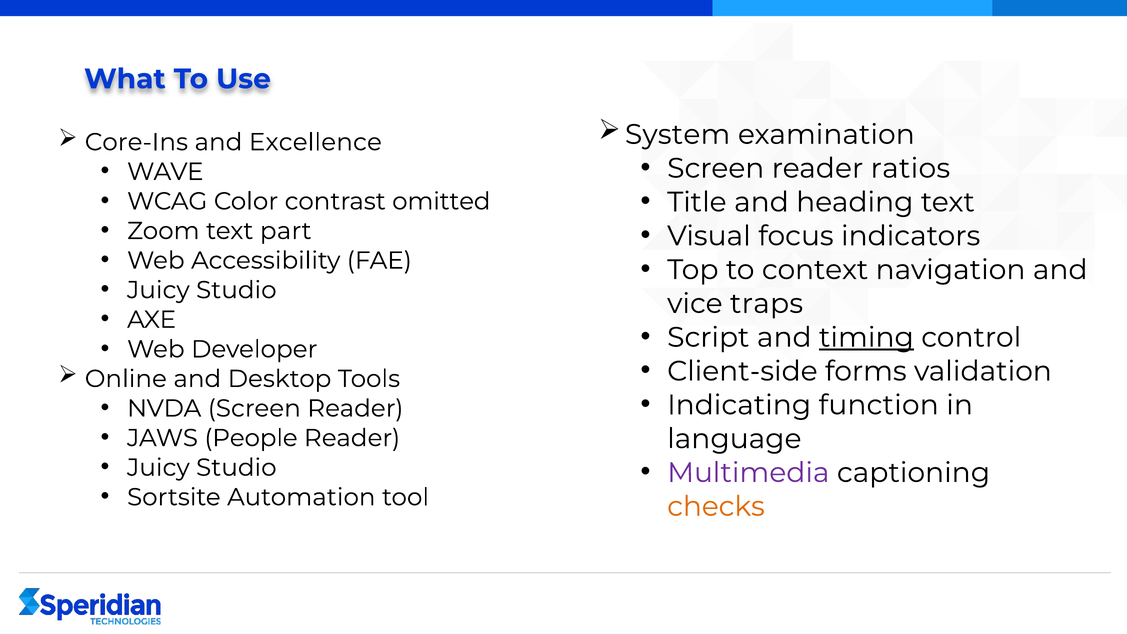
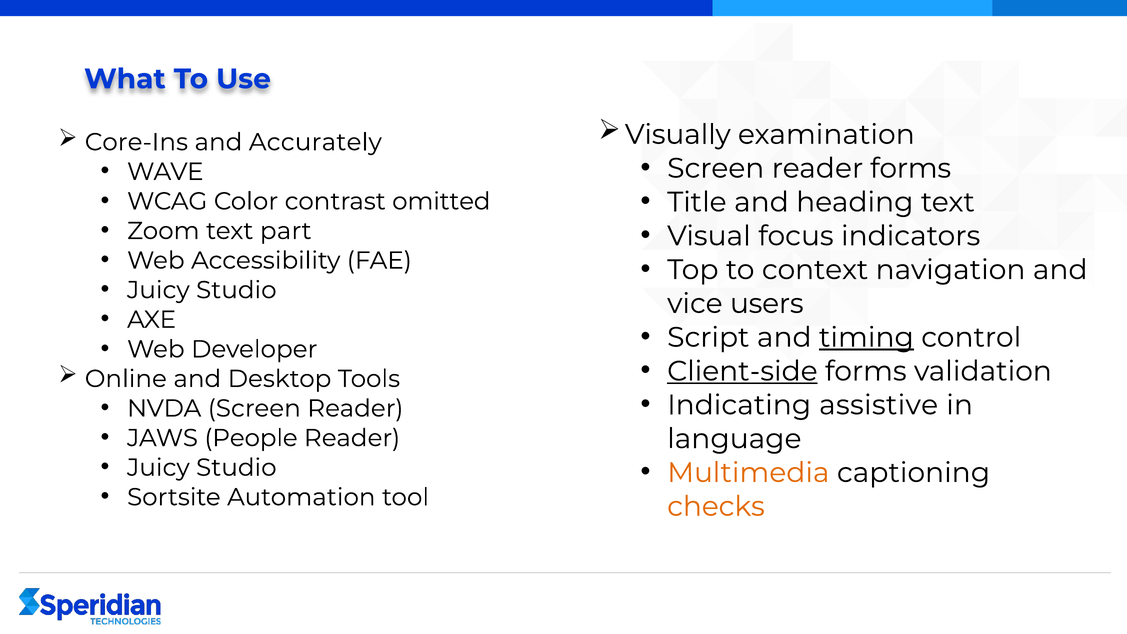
System: System -> Visually
Excellence: Excellence -> Accurately
reader ratios: ratios -> forms
traps: traps -> users
Client-side underline: none -> present
function: function -> assistive
Multimedia colour: purple -> orange
